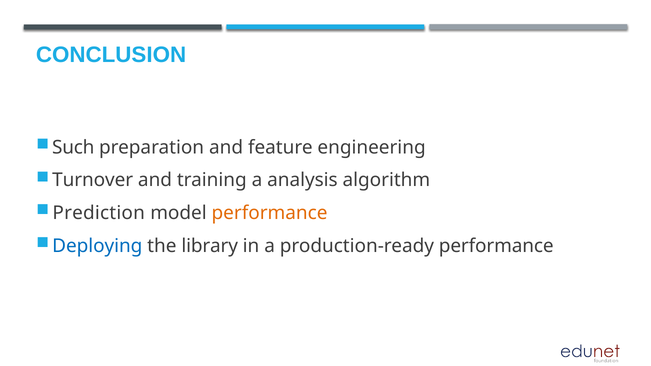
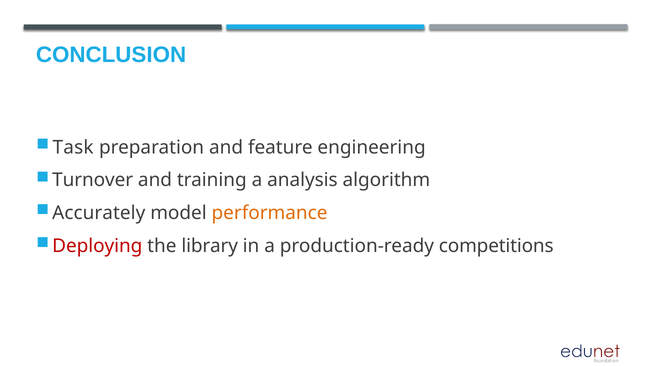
Such: Such -> Task
Prediction: Prediction -> Accurately
Deploying colour: blue -> red
production-ready performance: performance -> competitions
